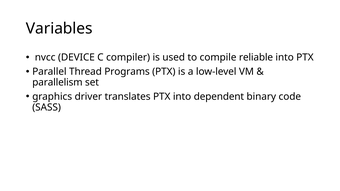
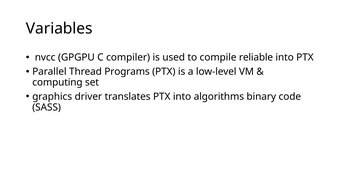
DEVICE: DEVICE -> GPGPU
parallelism: parallelism -> computing
dependent: dependent -> algorithms
